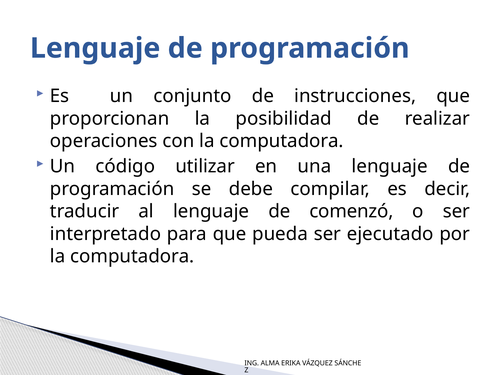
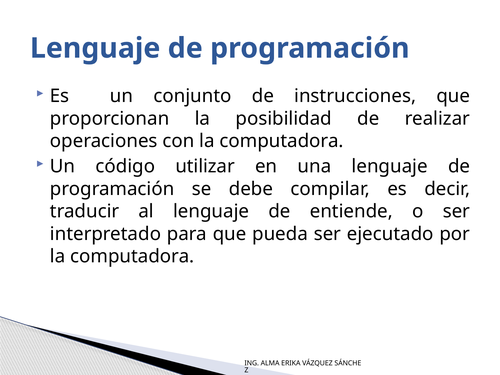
comenzó: comenzó -> entiende
